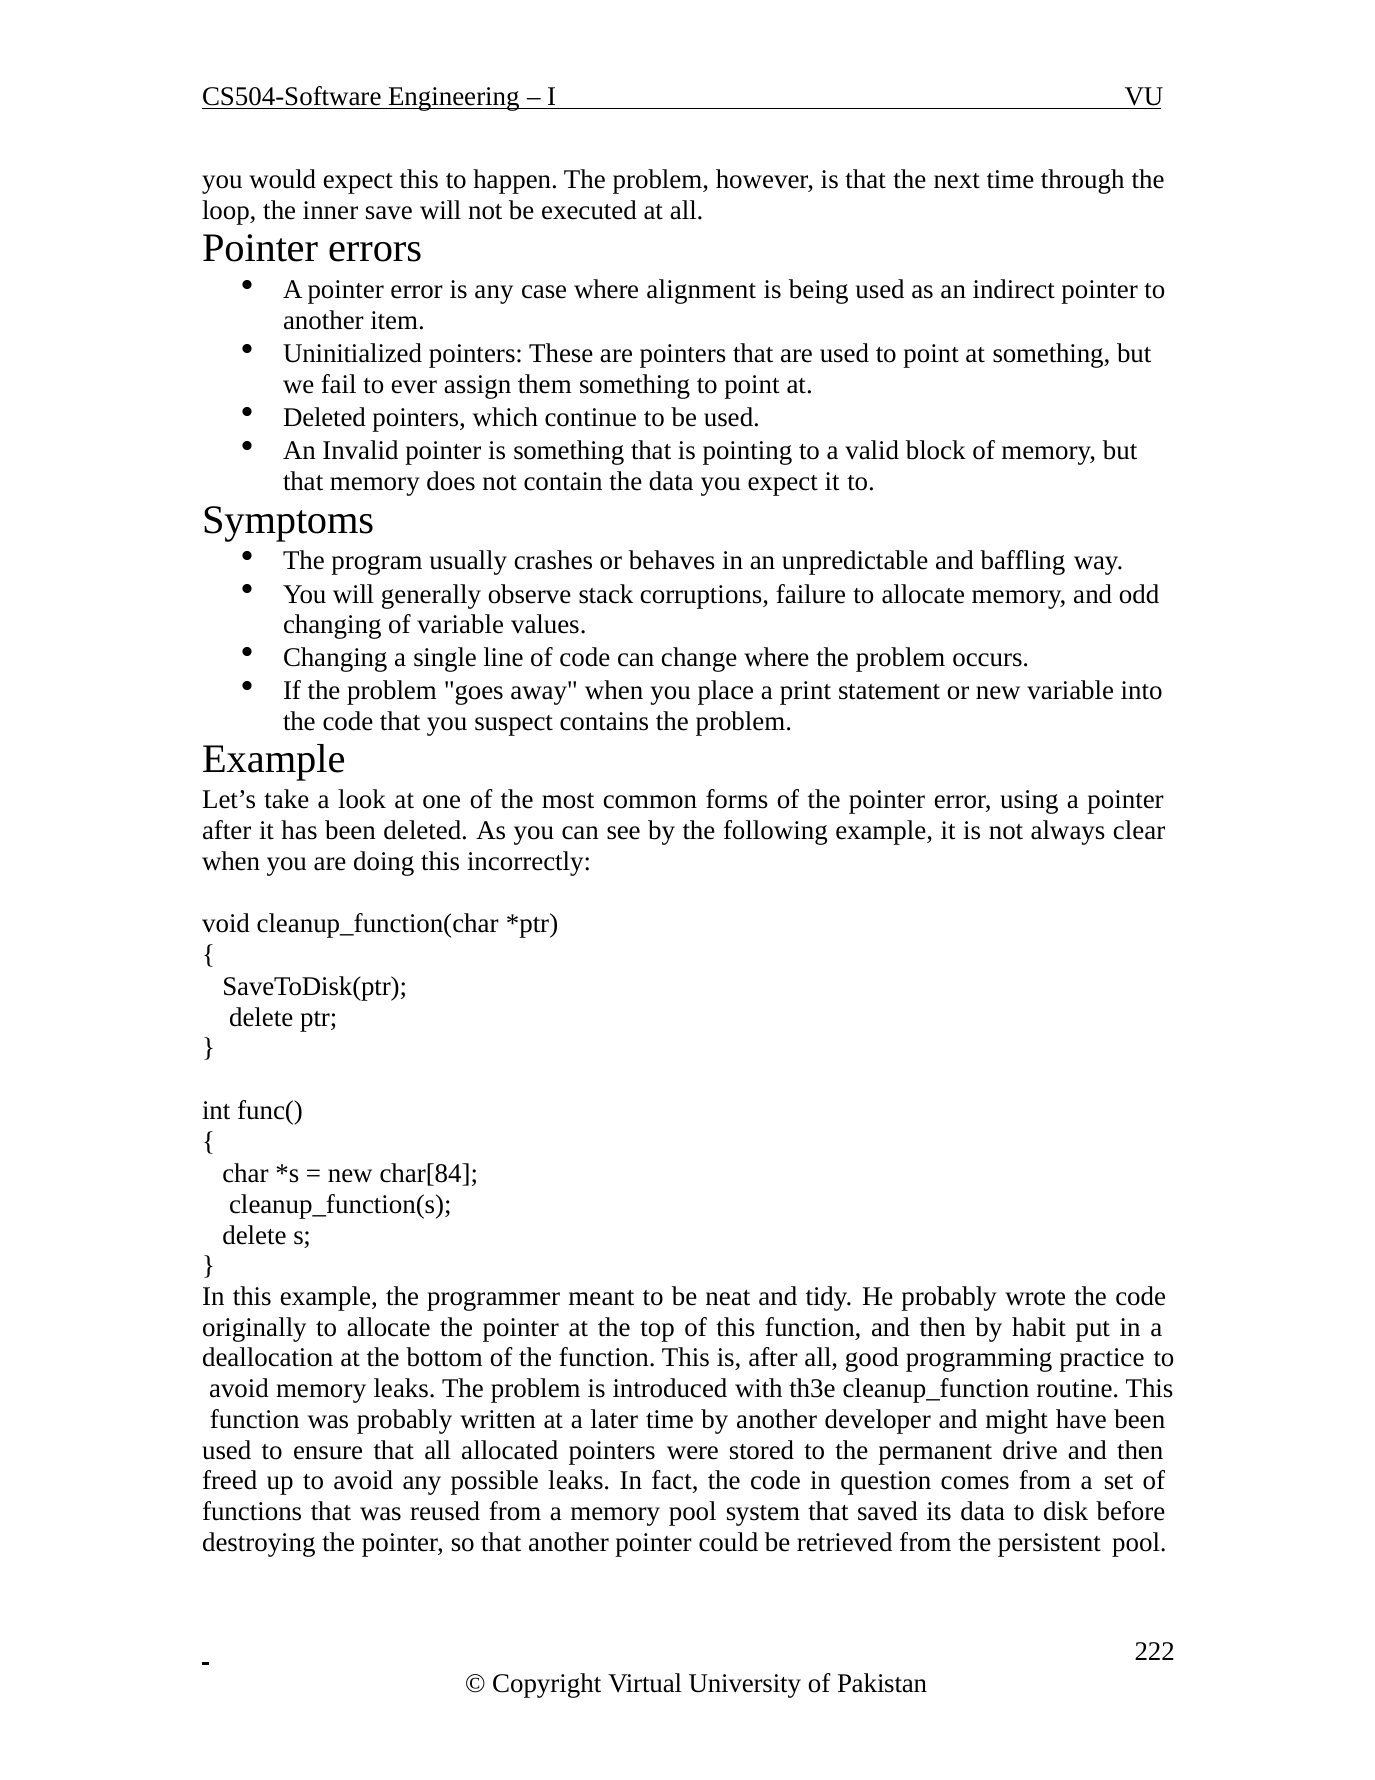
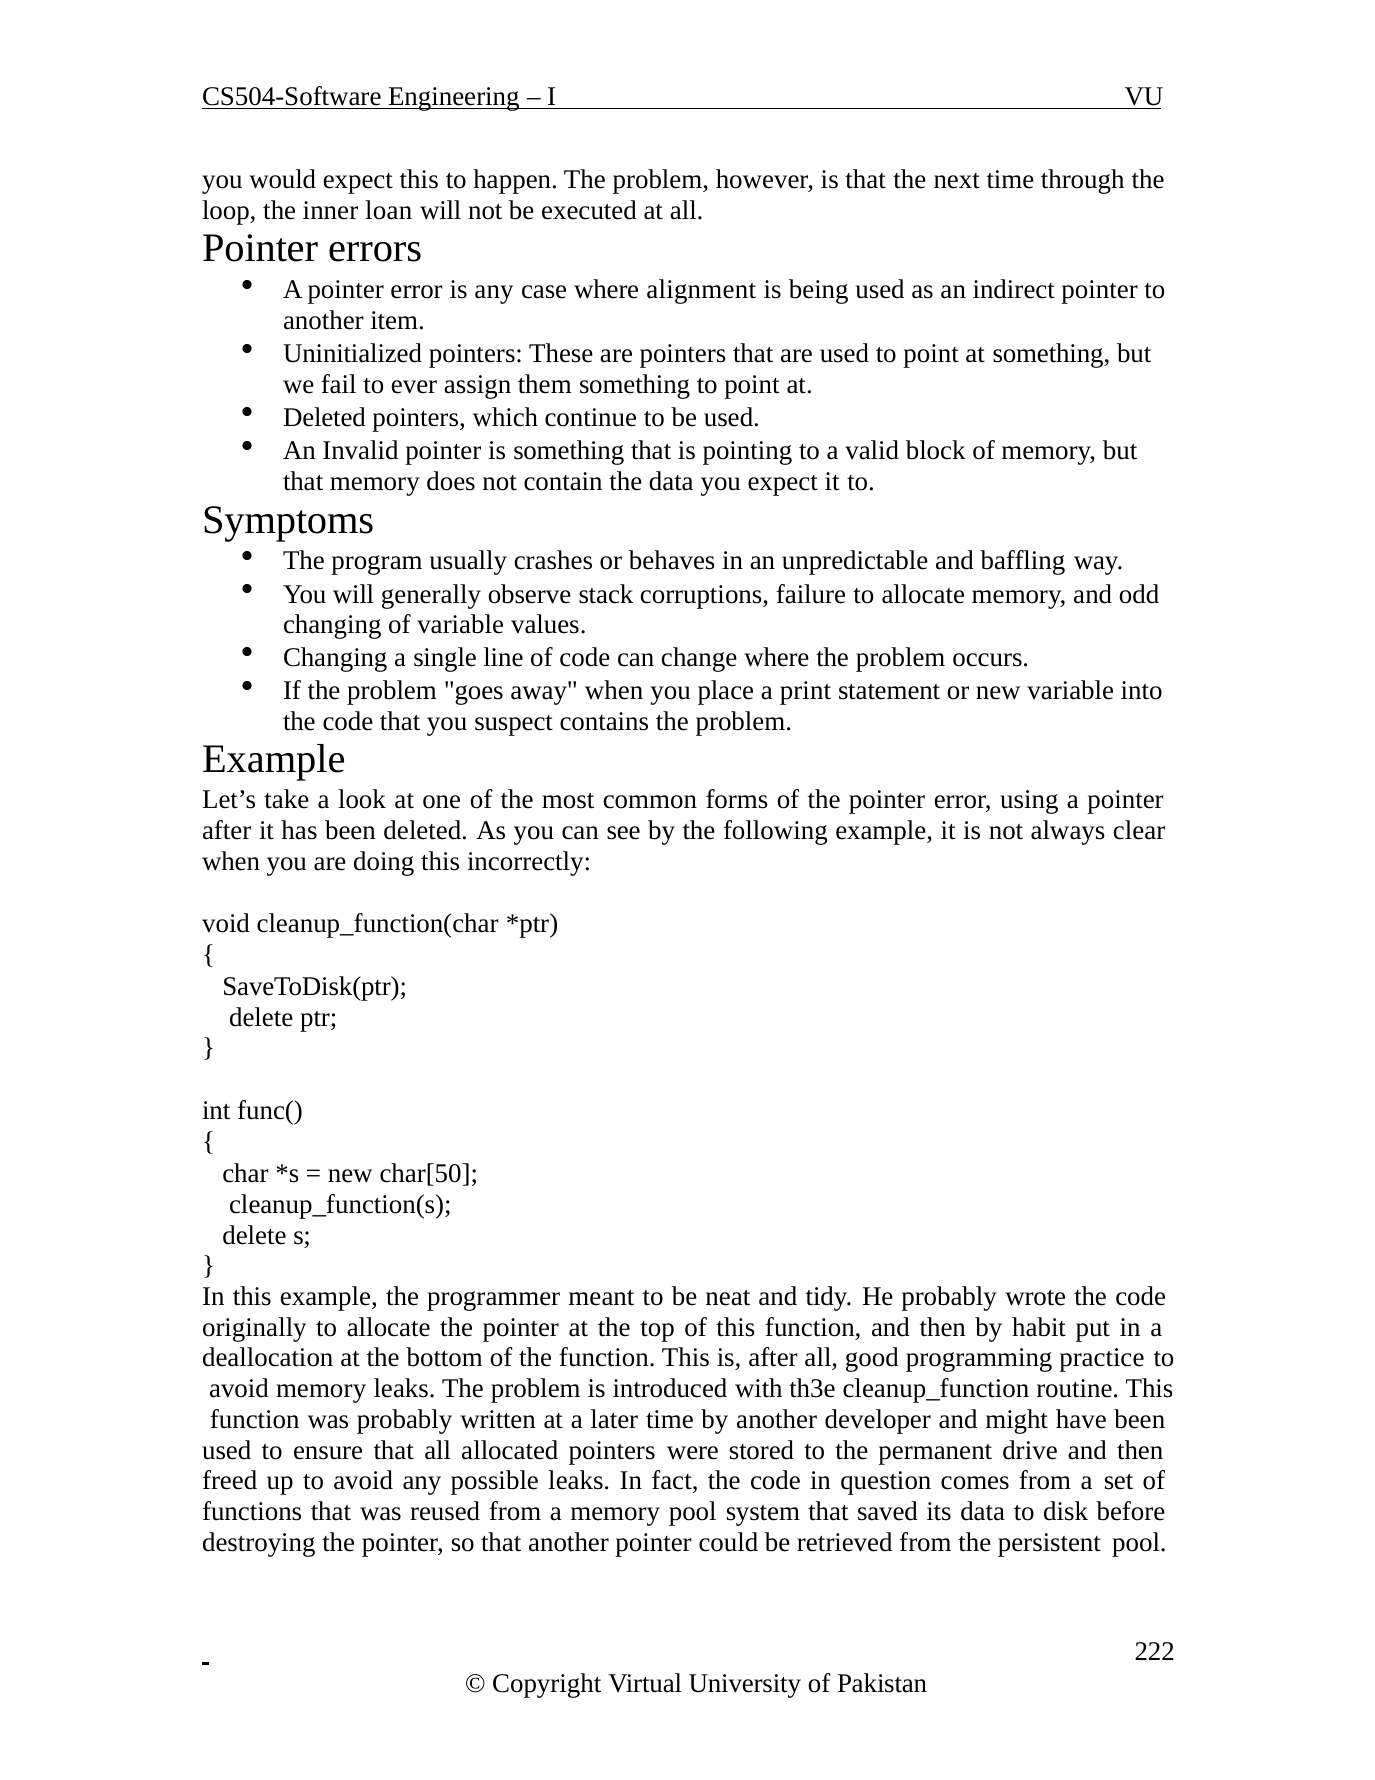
save: save -> loan
char[84: char[84 -> char[50
